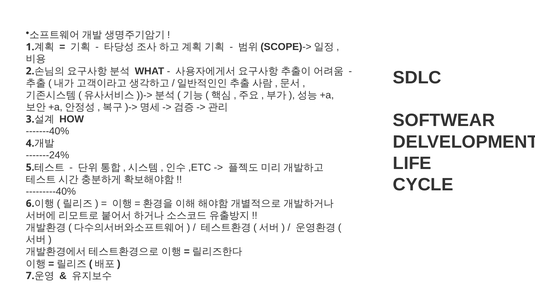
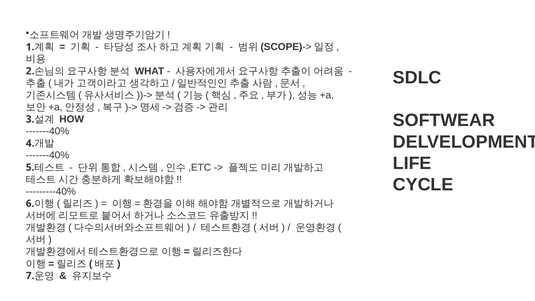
-------24% at (48, 155): -------24% -> -------40%
